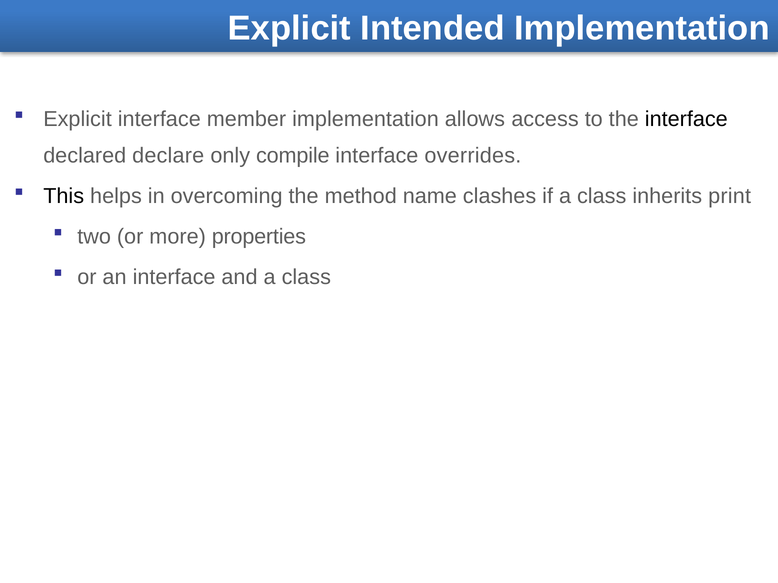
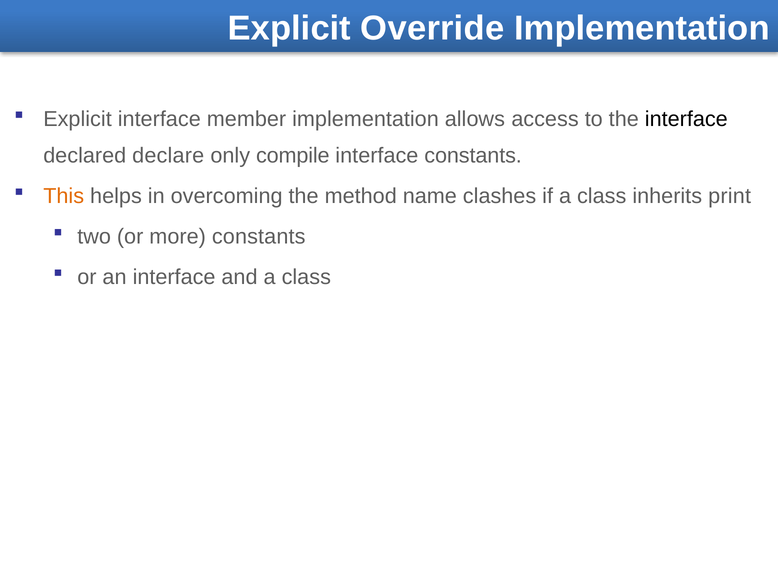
Intended: Intended -> Override
interface overrides: overrides -> constants
This colour: black -> orange
more properties: properties -> constants
